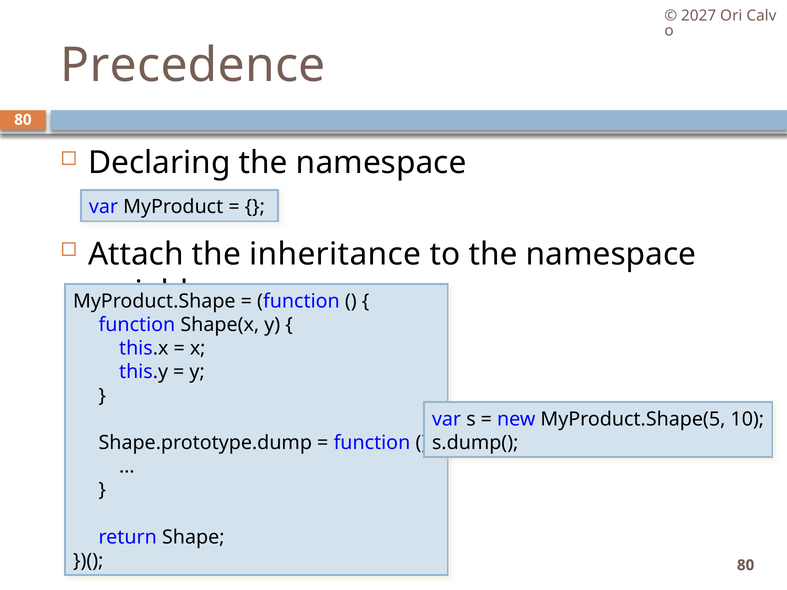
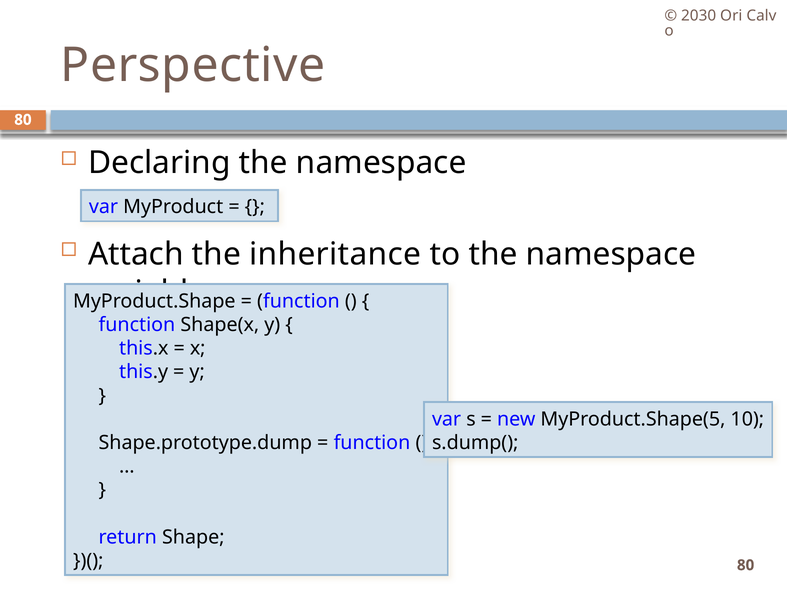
2027: 2027 -> 2030
Precedence: Precedence -> Perspective
